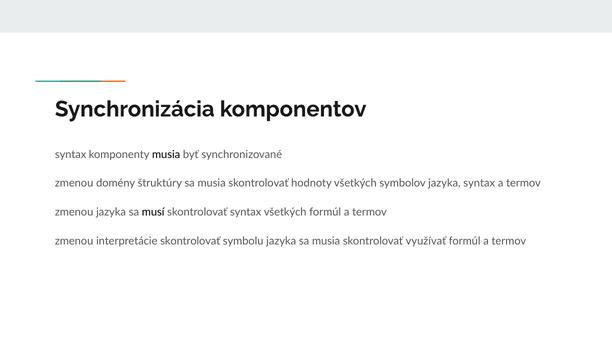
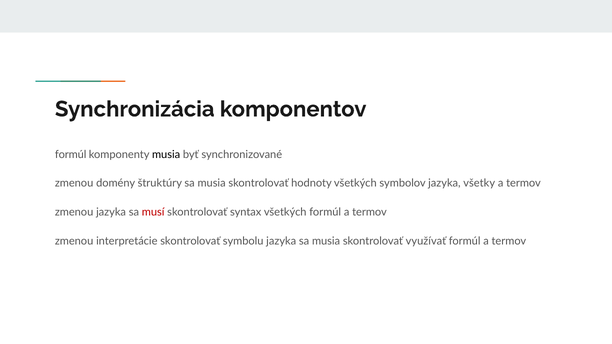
syntax at (71, 155): syntax -> formúl
jazyka syntax: syntax -> všetky
musí colour: black -> red
